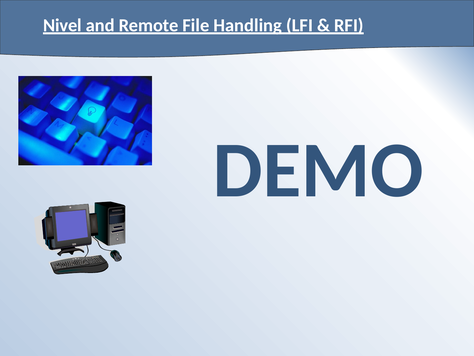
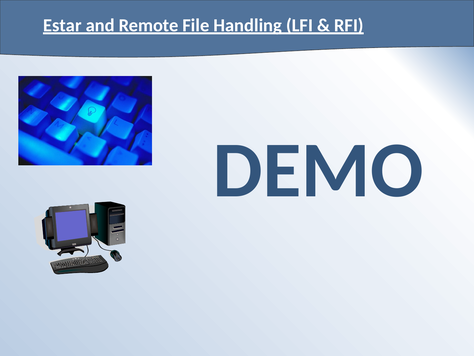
Nivel: Nivel -> Estar
